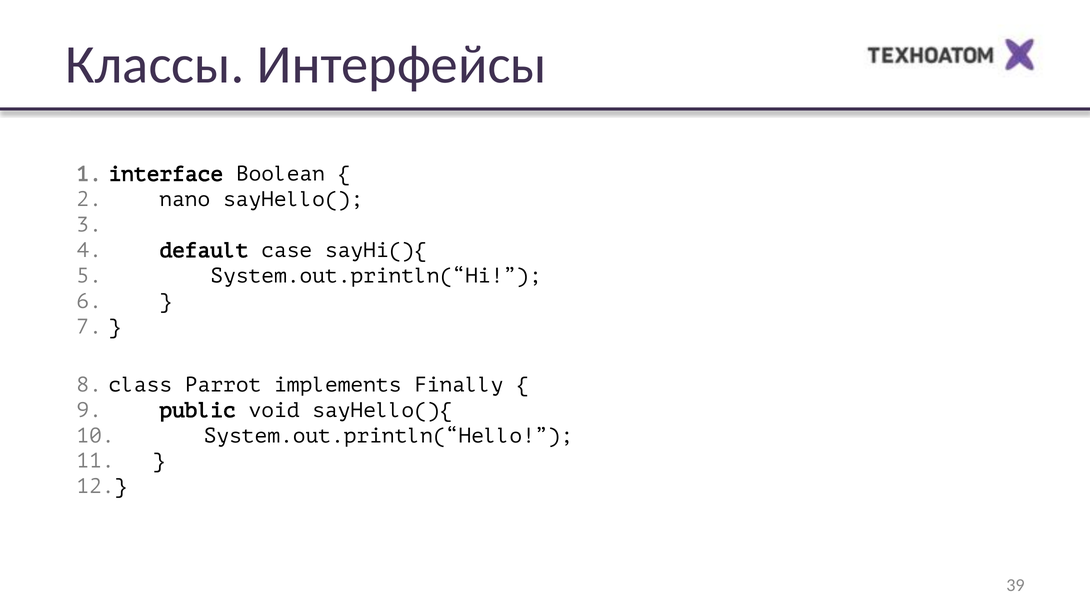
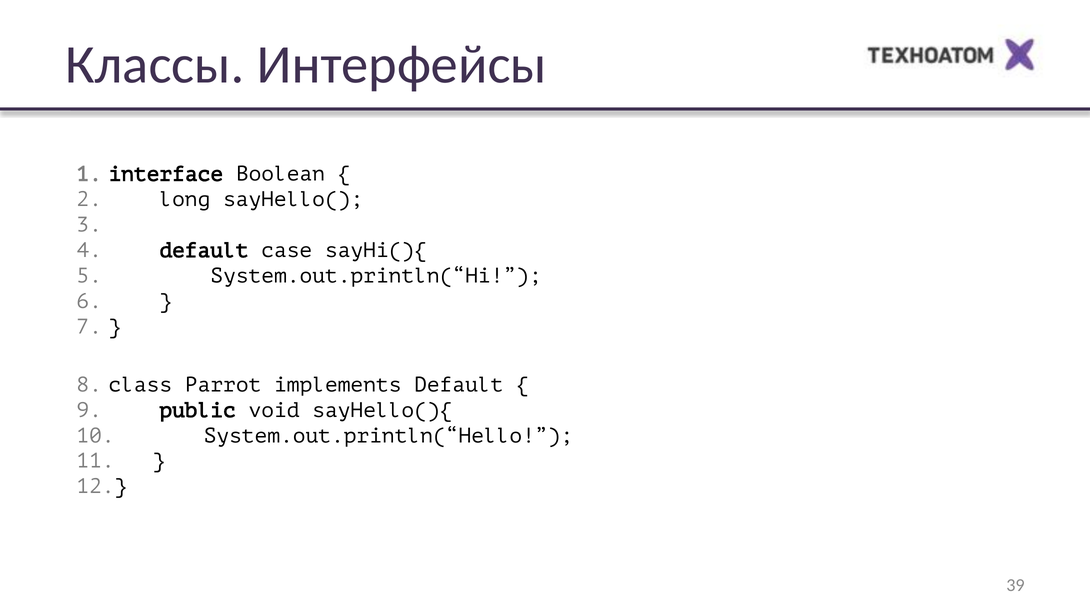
nano: nano -> long
implements Finally: Finally -> Default
